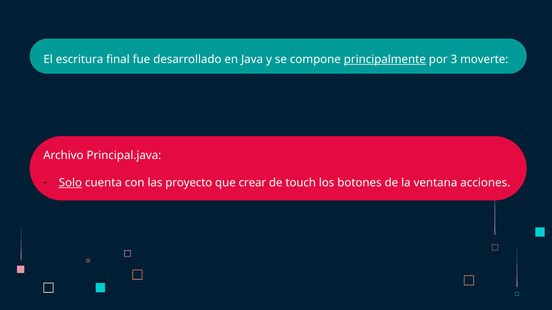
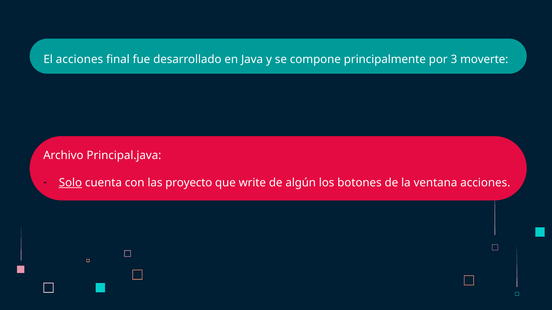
El escritura: escritura -> acciones
principalmente underline: present -> none
crear: crear -> write
touch: touch -> algún
